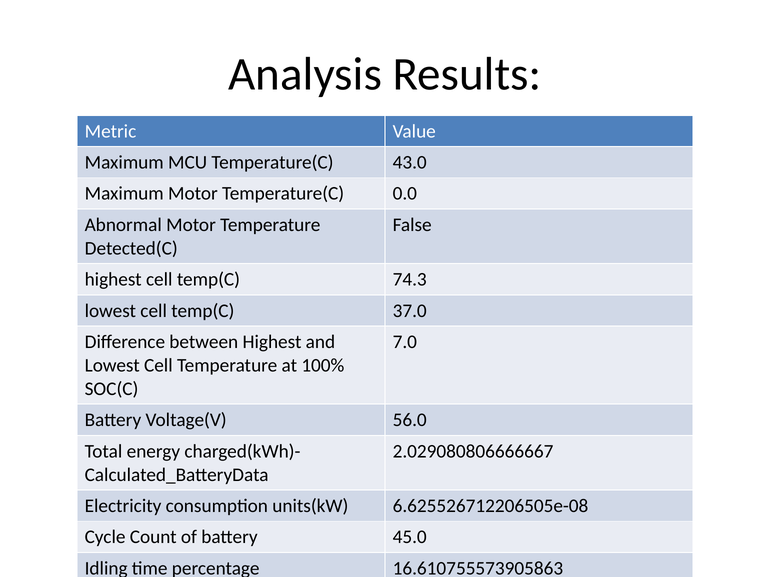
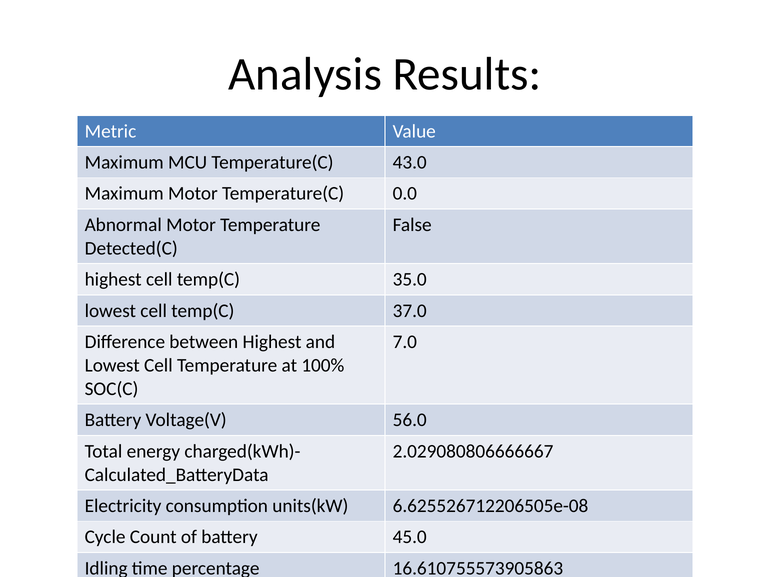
74.3: 74.3 -> 35.0
